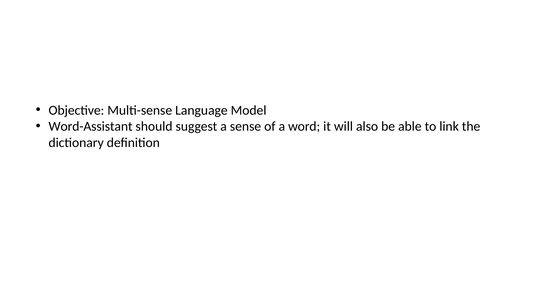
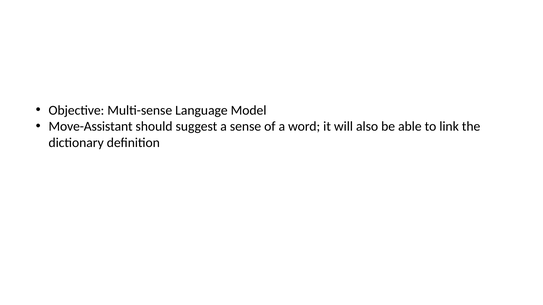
Word-Assistant: Word-Assistant -> Move-Assistant
